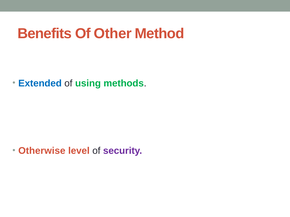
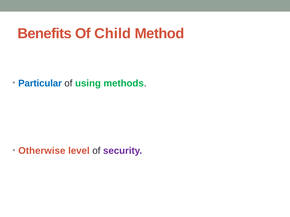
Other: Other -> Child
Extended: Extended -> Particular
